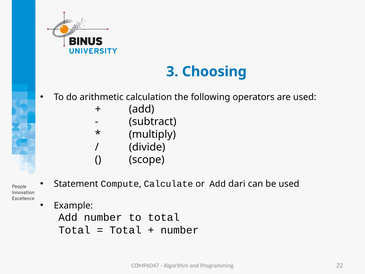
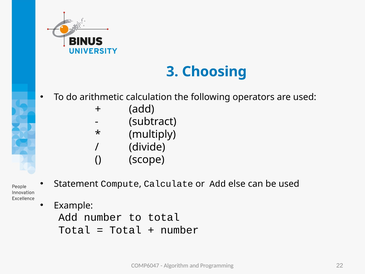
dari: dari -> else
